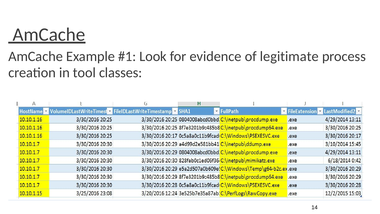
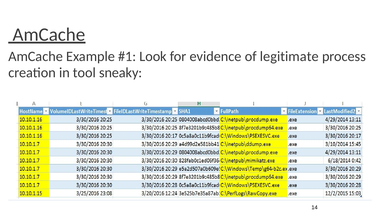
classes: classes -> sneaky
